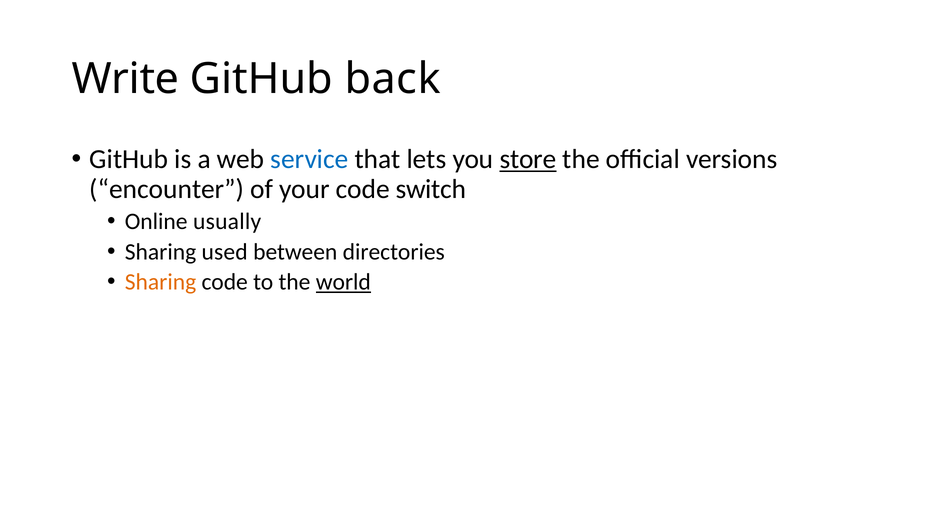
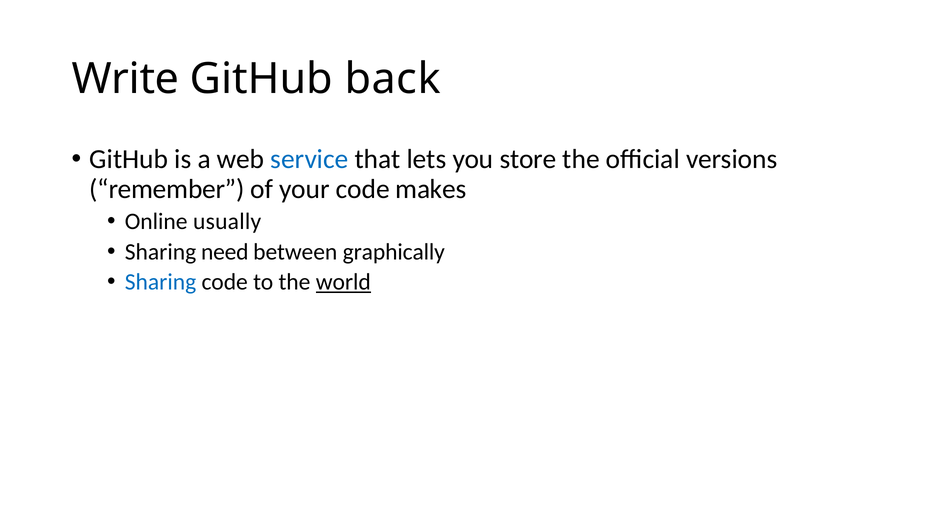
store underline: present -> none
encounter: encounter -> remember
switch: switch -> makes
used: used -> need
directories: directories -> graphically
Sharing at (161, 282) colour: orange -> blue
